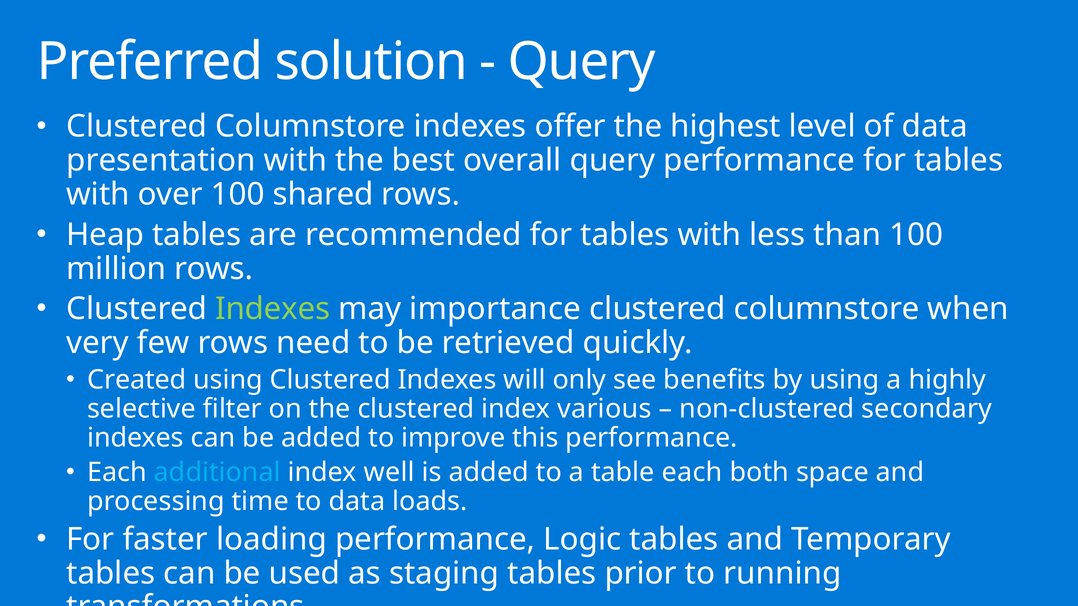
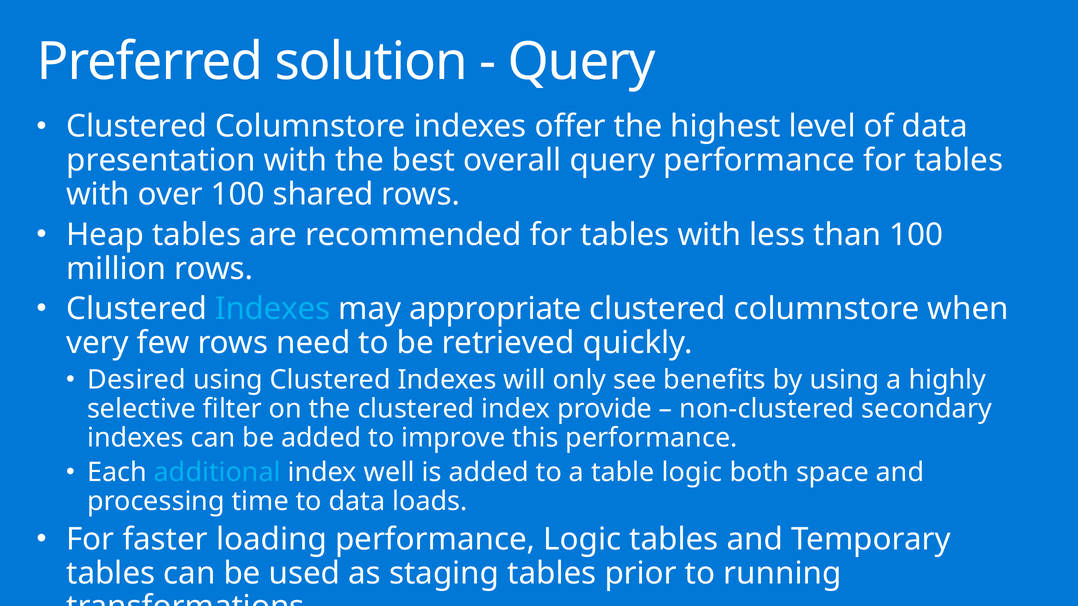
Indexes at (273, 309) colour: light green -> light blue
importance: importance -> appropriate
Created: Created -> Desired
various: various -> provide
table each: each -> logic
